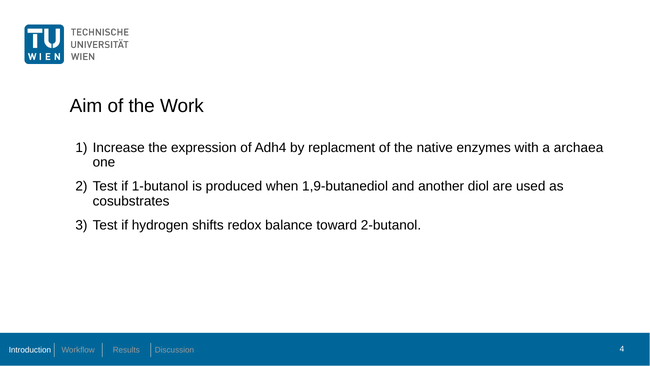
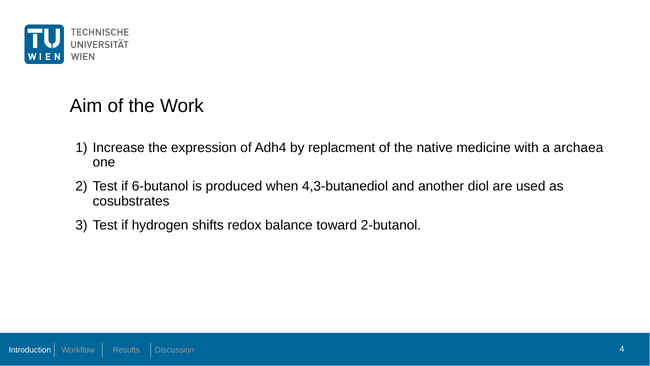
enzymes: enzymes -> medicine
1-butanol: 1-butanol -> 6-butanol
1,9-butanediol: 1,9-butanediol -> 4,3-butanediol
